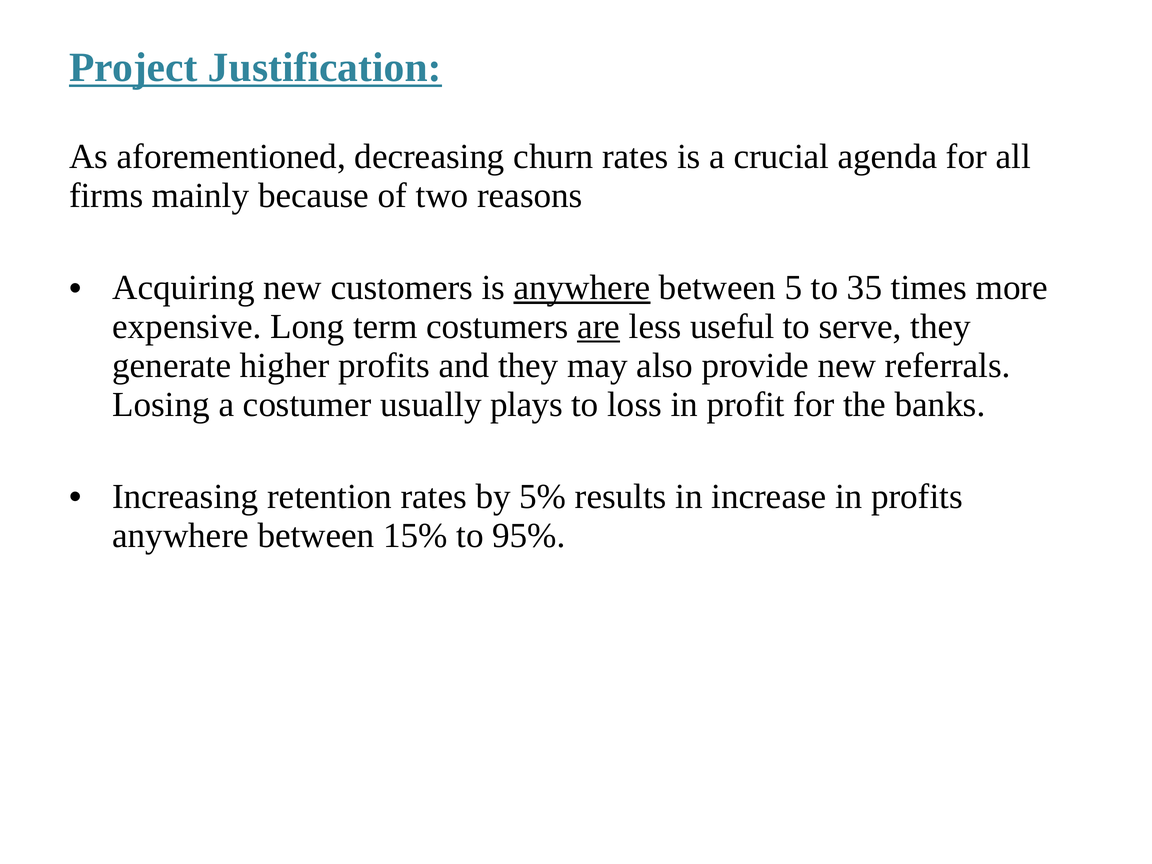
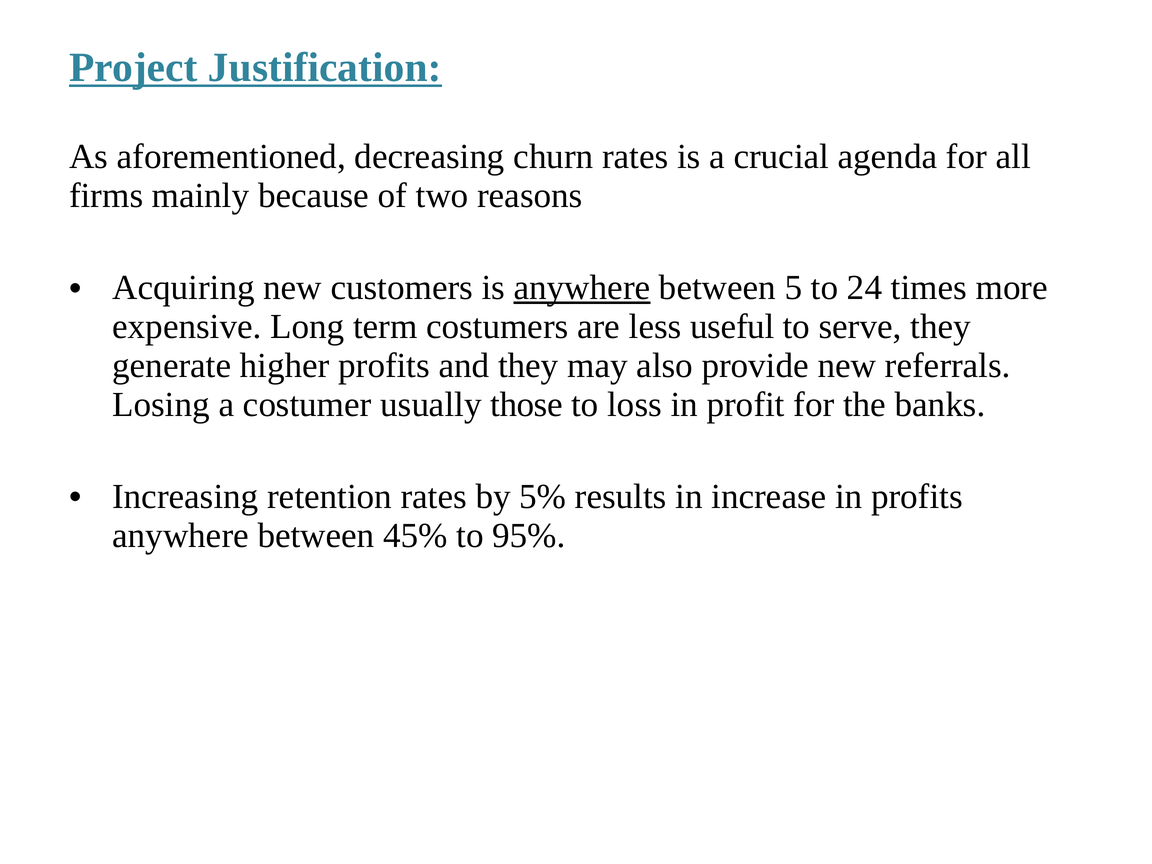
35: 35 -> 24
are underline: present -> none
plays: plays -> those
15%: 15% -> 45%
